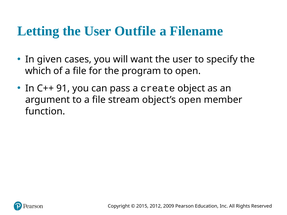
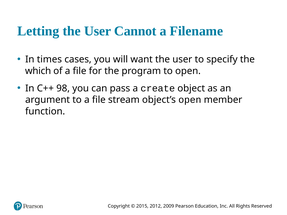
Outfile: Outfile -> Cannot
given: given -> times
91: 91 -> 98
